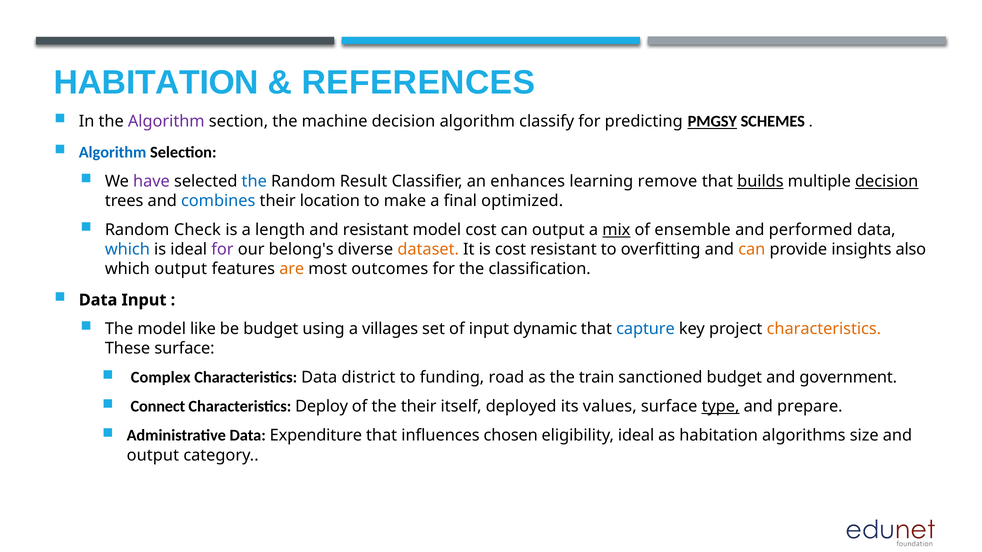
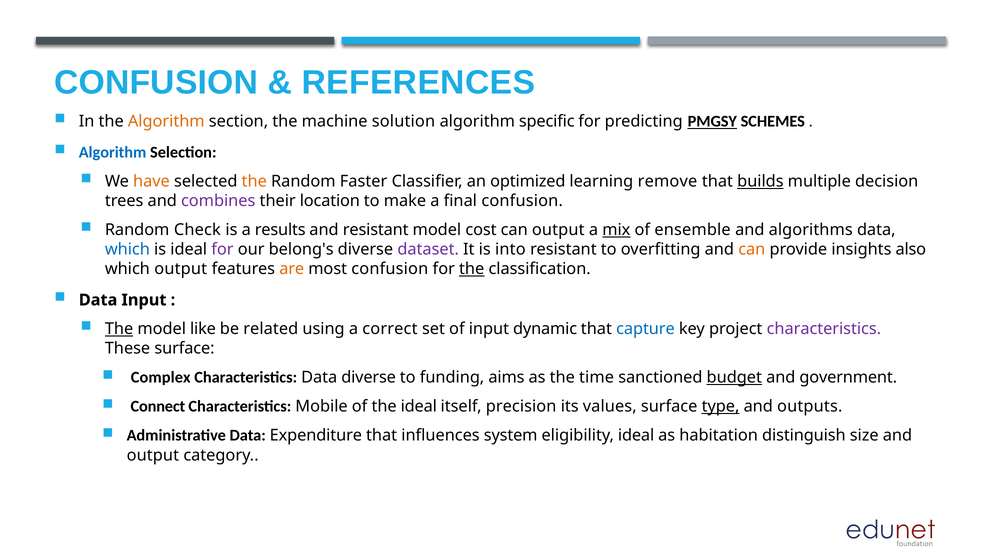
HABITATION at (156, 83): HABITATION -> CONFUSION
Algorithm at (166, 121) colour: purple -> orange
machine decision: decision -> solution
classify: classify -> specific
have colour: purple -> orange
the at (254, 181) colour: blue -> orange
Result: Result -> Faster
enhances: enhances -> optimized
decision at (887, 181) underline: present -> none
combines colour: blue -> purple
final optimized: optimized -> confusion
length: length -> results
performed: performed -> algorithms
dataset colour: orange -> purple
is cost: cost -> into
most outcomes: outcomes -> confusion
the at (472, 269) underline: none -> present
The at (119, 329) underline: none -> present
be budget: budget -> related
villages: villages -> correct
characteristics at (824, 329) colour: orange -> purple
Data district: district -> diverse
road: road -> aims
train: train -> time
budget at (734, 378) underline: none -> present
Deploy: Deploy -> Mobile
the their: their -> ideal
deployed: deployed -> precision
prepare: prepare -> outputs
chosen: chosen -> system
algorithms: algorithms -> distinguish
